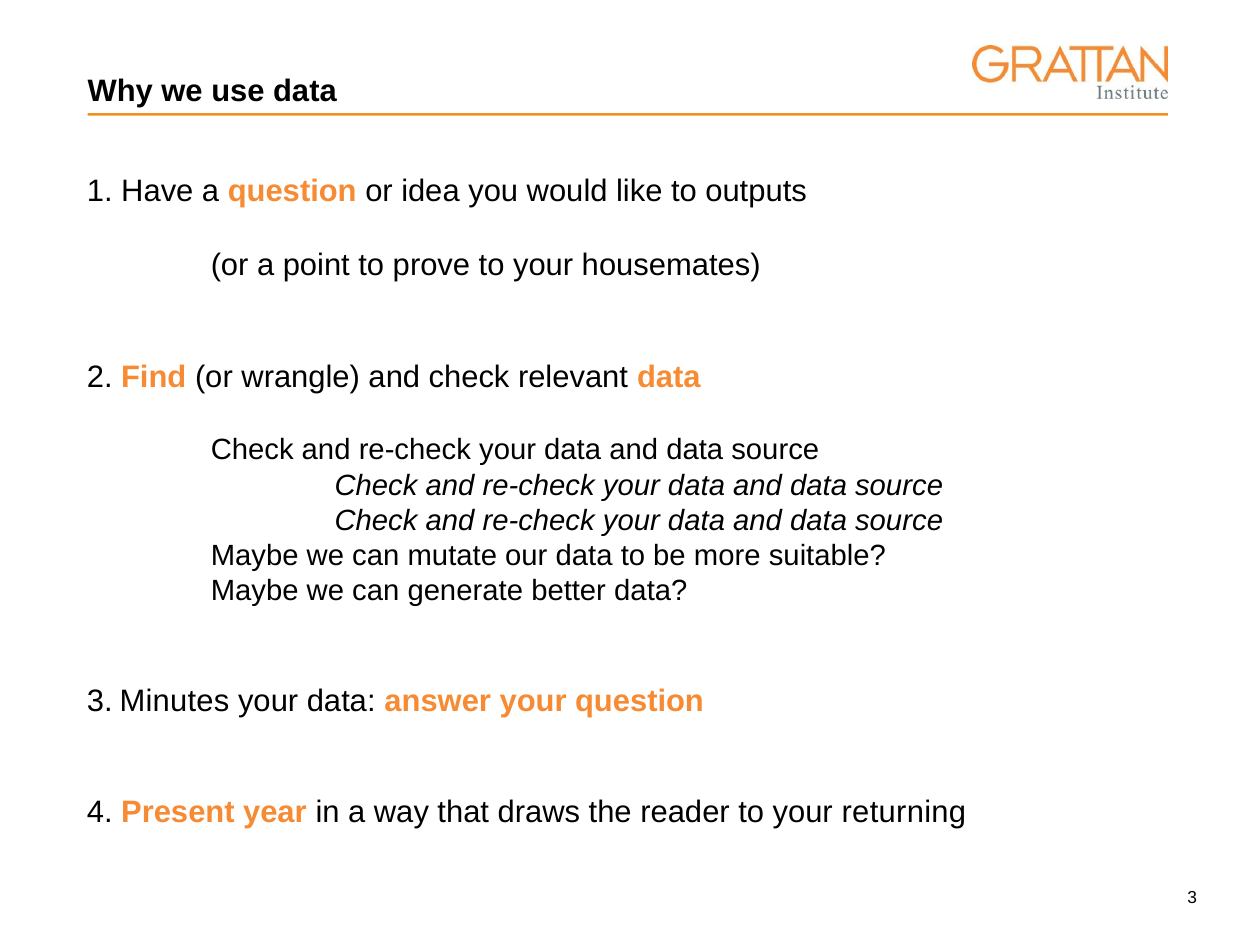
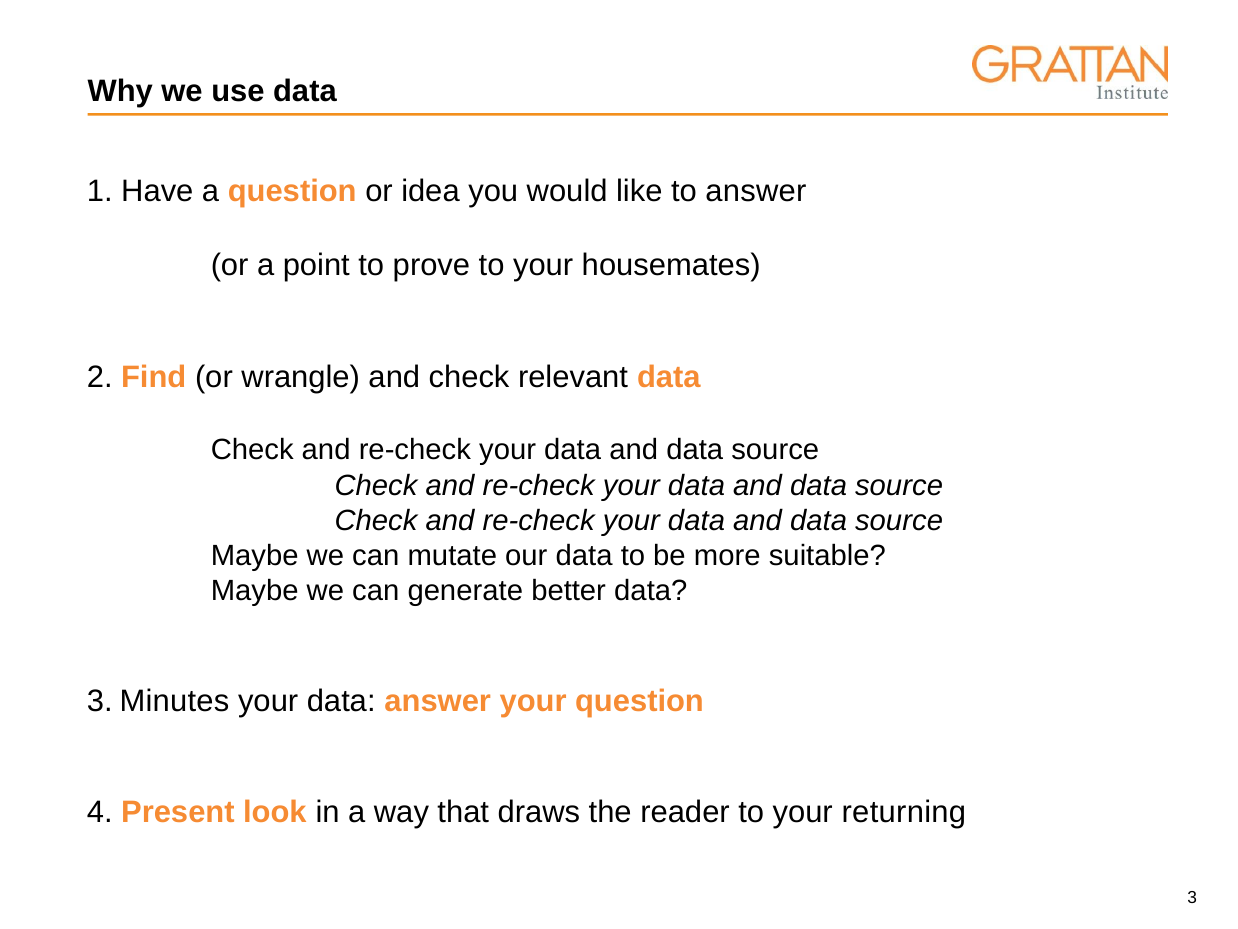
to outputs: outputs -> answer
year: year -> look
